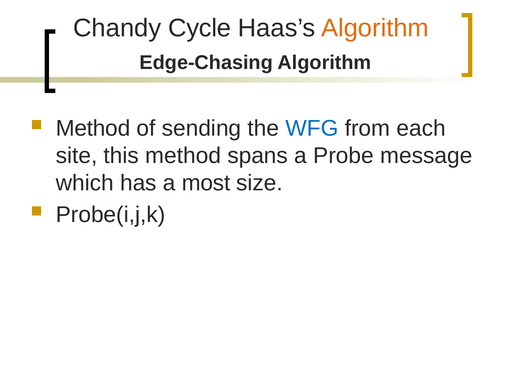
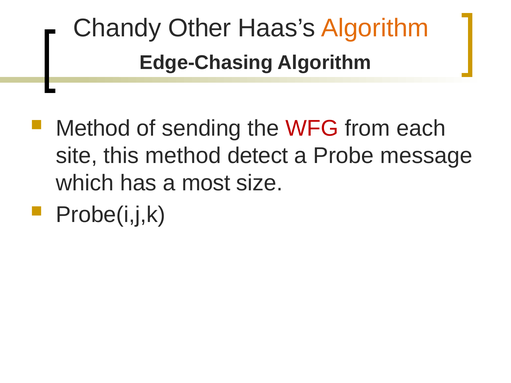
Cycle: Cycle -> Other
WFG colour: blue -> red
spans: spans -> detect
